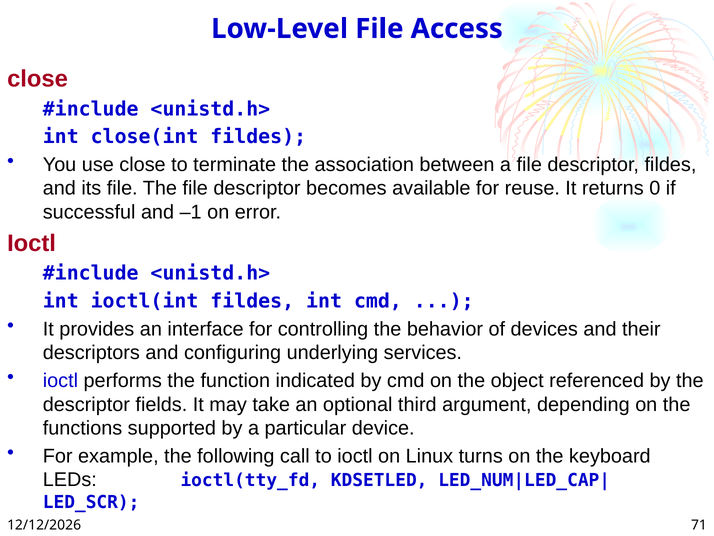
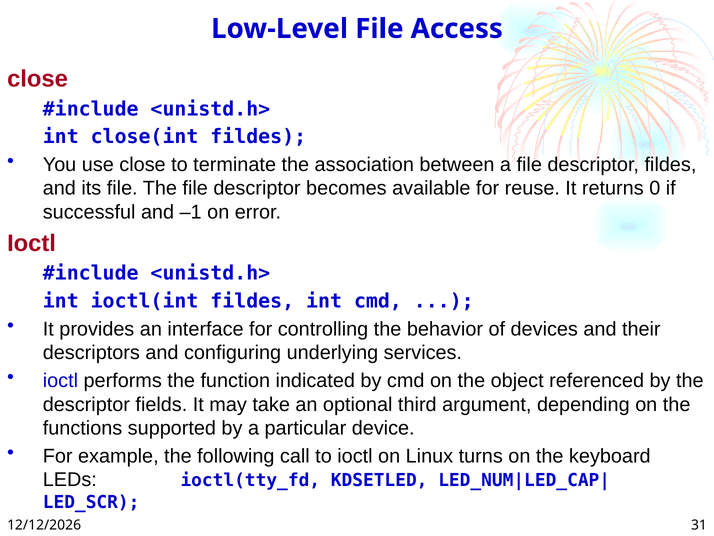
71: 71 -> 31
